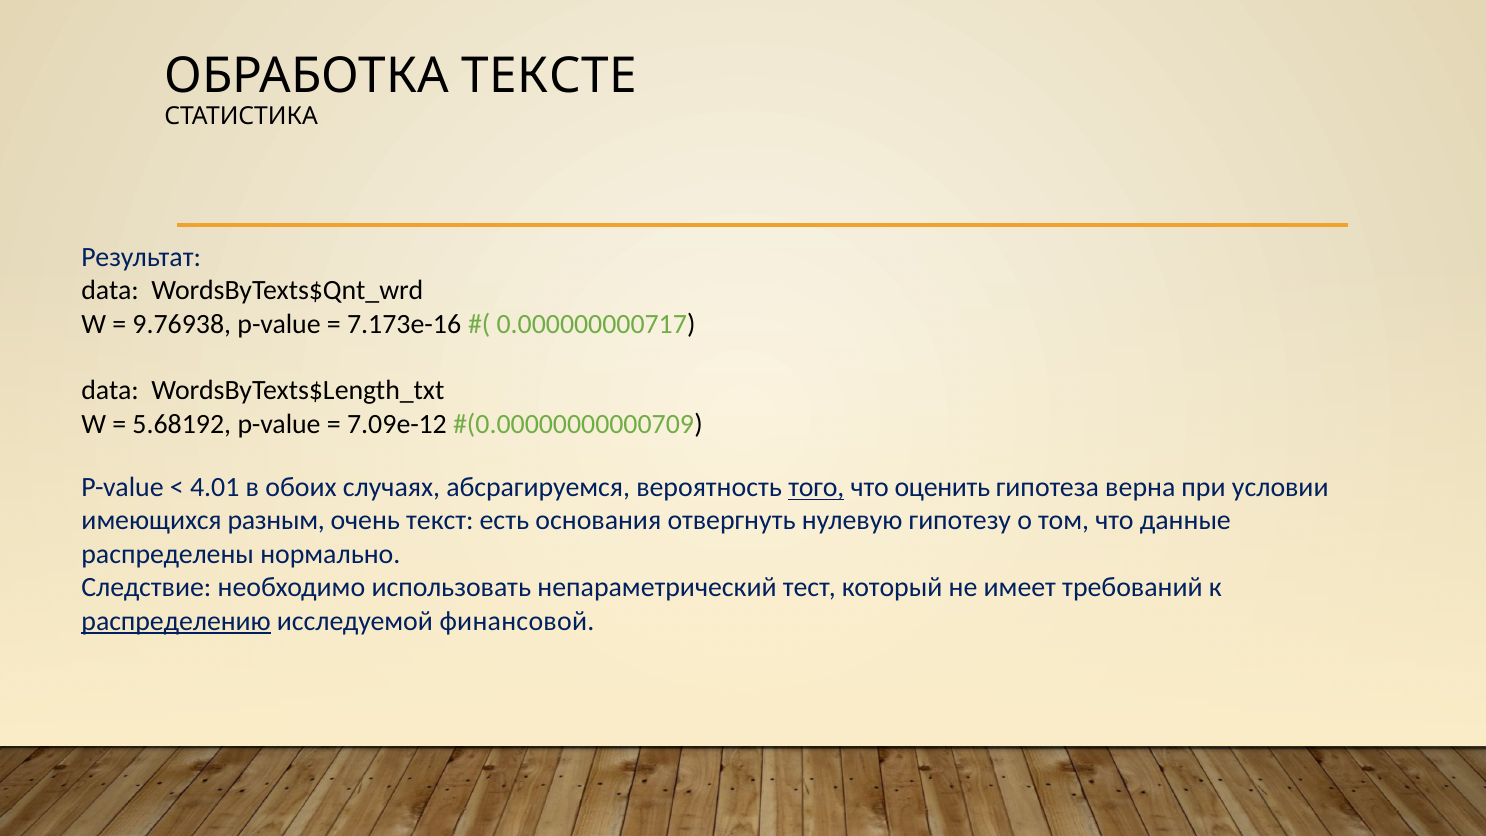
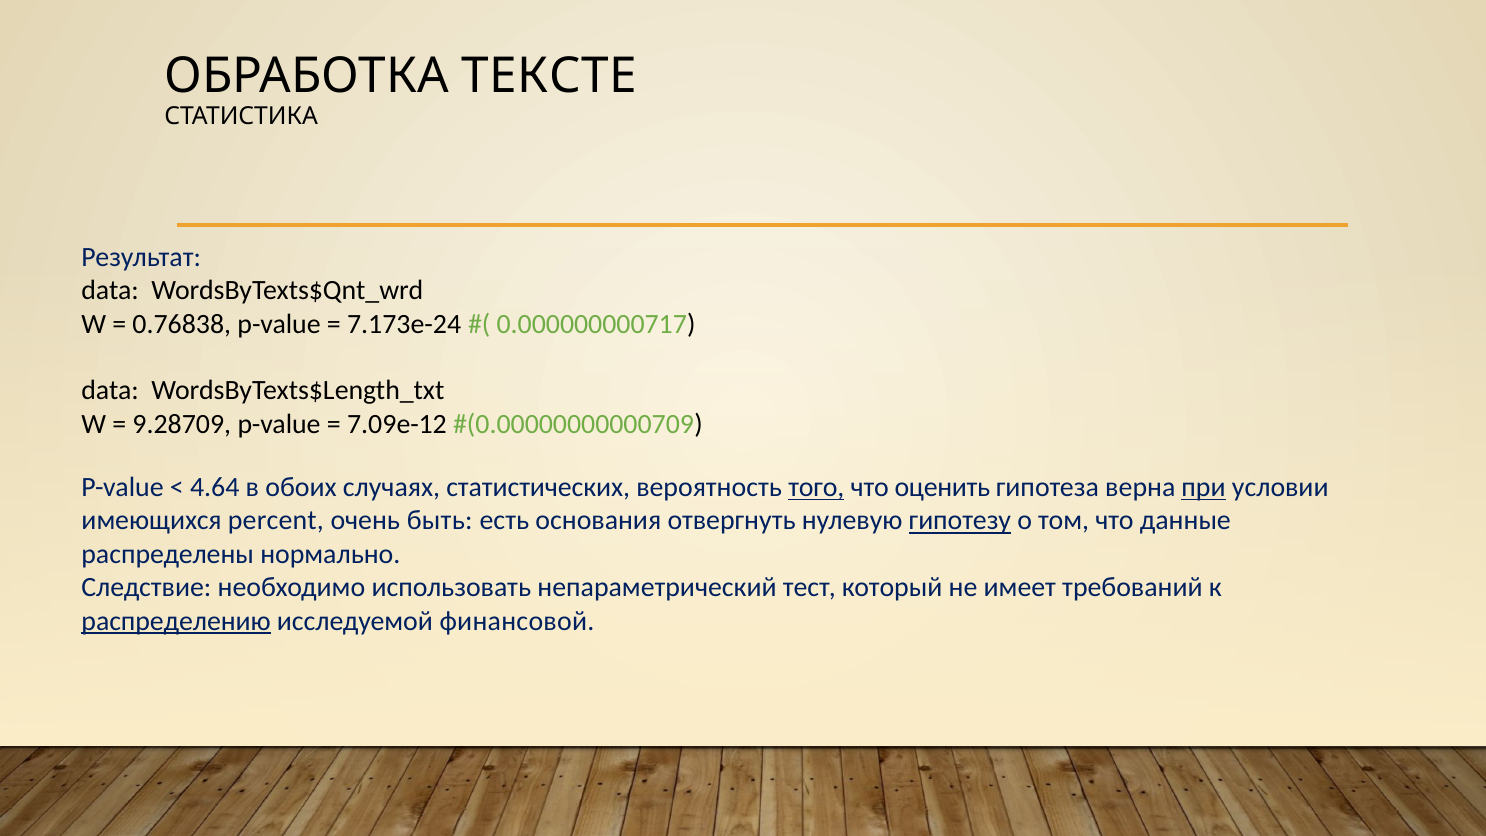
9.76938: 9.76938 -> 0.76838
7.173e-16: 7.173e-16 -> 7.173e-24
5.68192: 5.68192 -> 9.28709
4.01: 4.01 -> 4.64
абсрагируемся: абсрагируемся -> статистических
при underline: none -> present
разным: разным -> percent
текст: текст -> быть
гипотезу underline: none -> present
